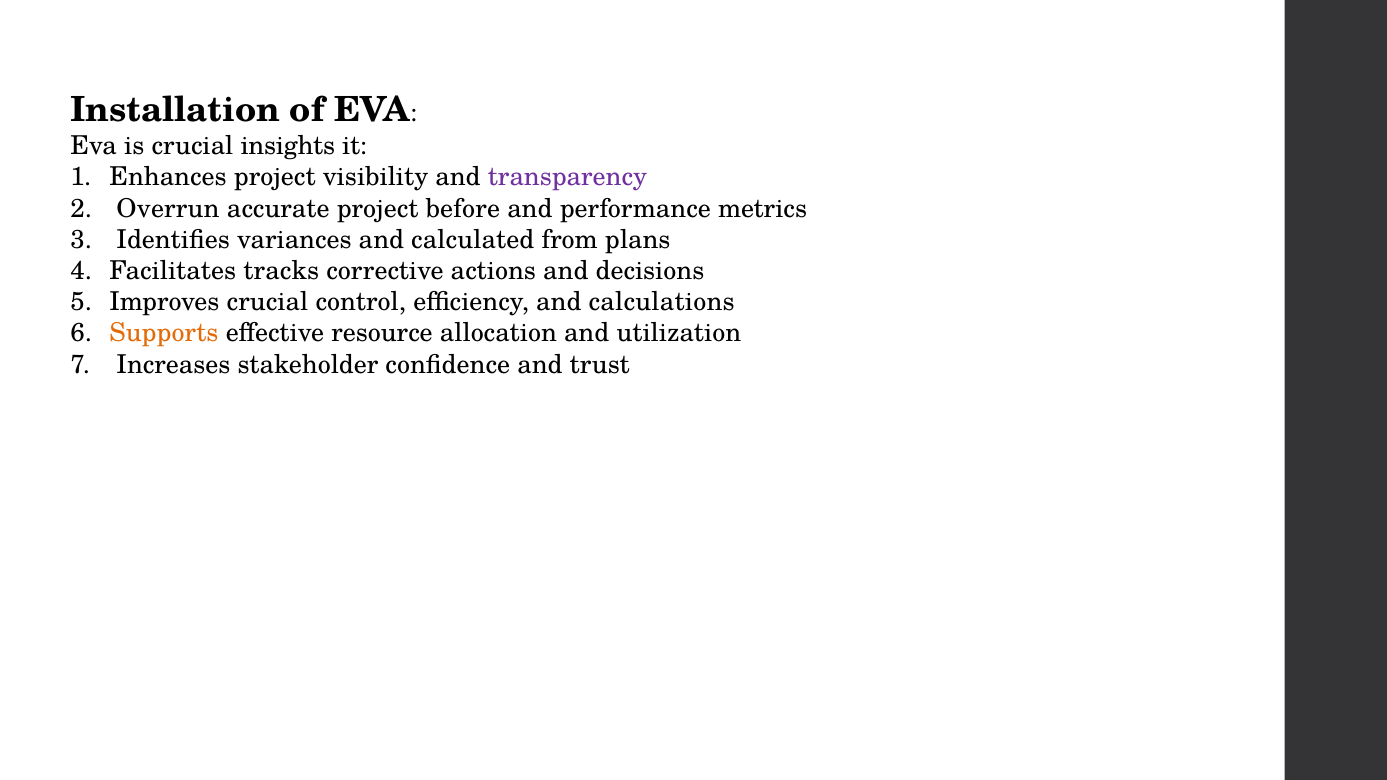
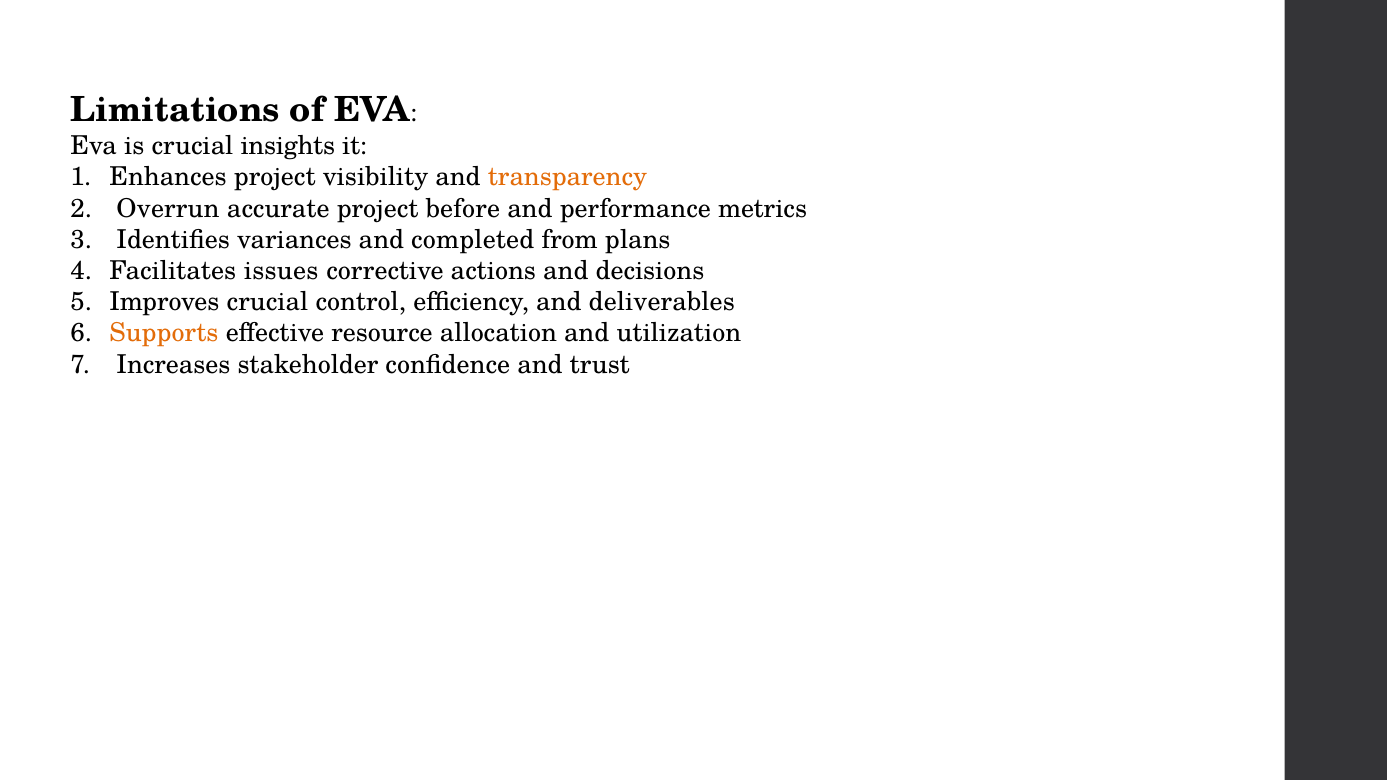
Installation: Installation -> Limitations
transparency colour: purple -> orange
calculated: calculated -> completed
tracks: tracks -> issues
calculations: calculations -> deliverables
